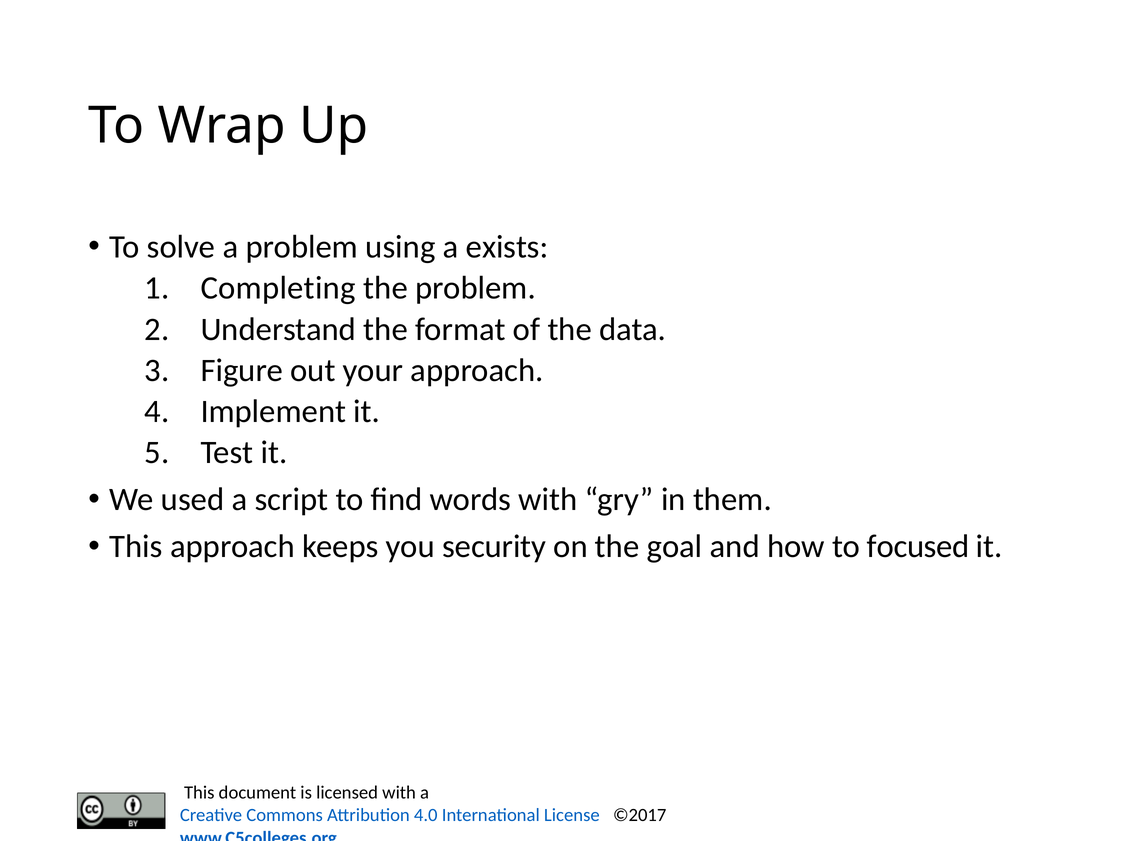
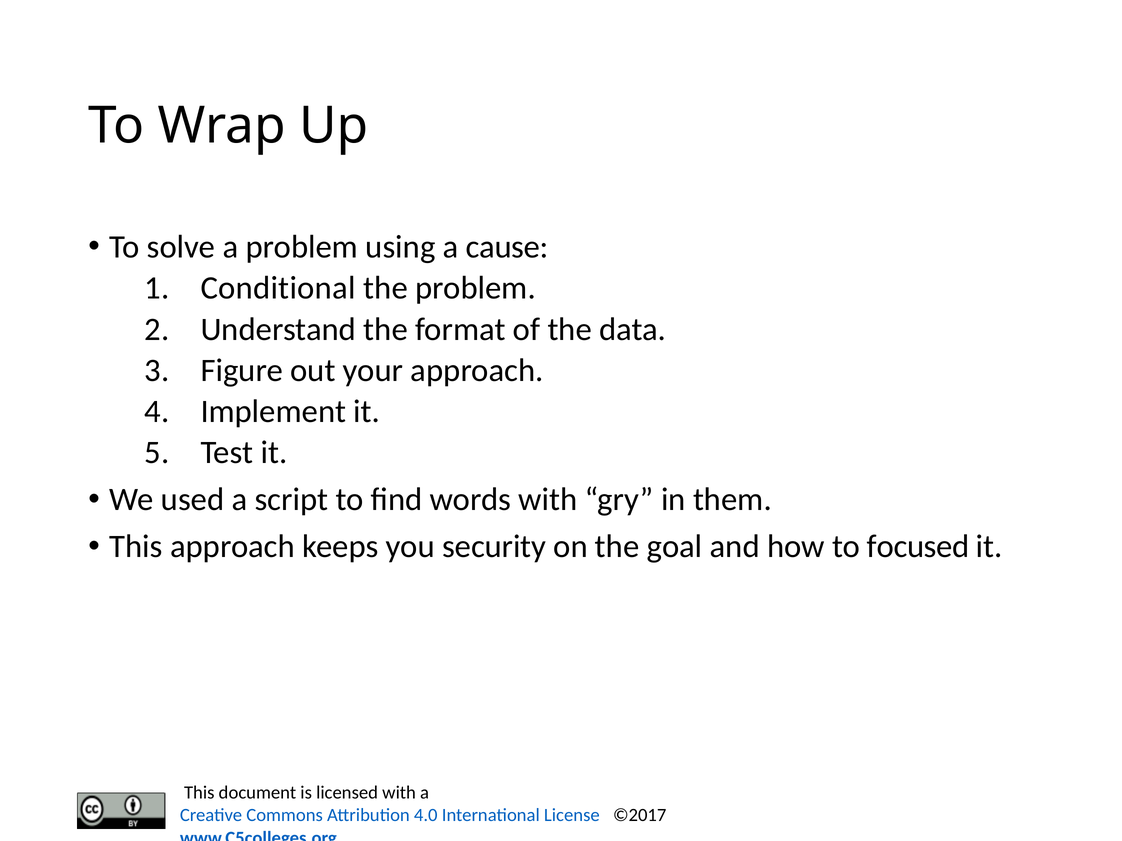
exists: exists -> cause
Completing: Completing -> Conditional
